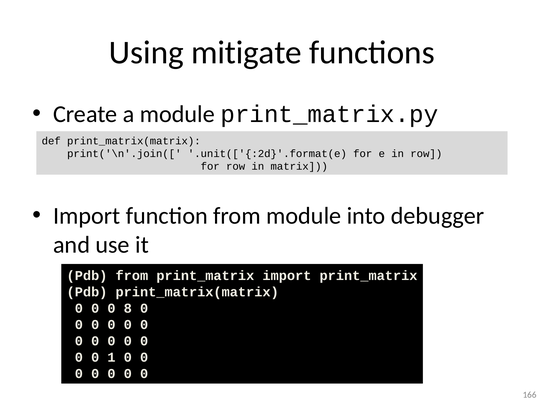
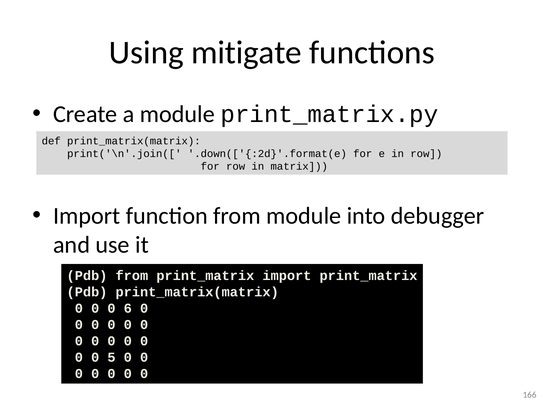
.unit(['{:2d}'.format(e: .unit(['{:2d}'.format(e -> .down(['{:2d}'.format(e
8: 8 -> 6
1: 1 -> 5
